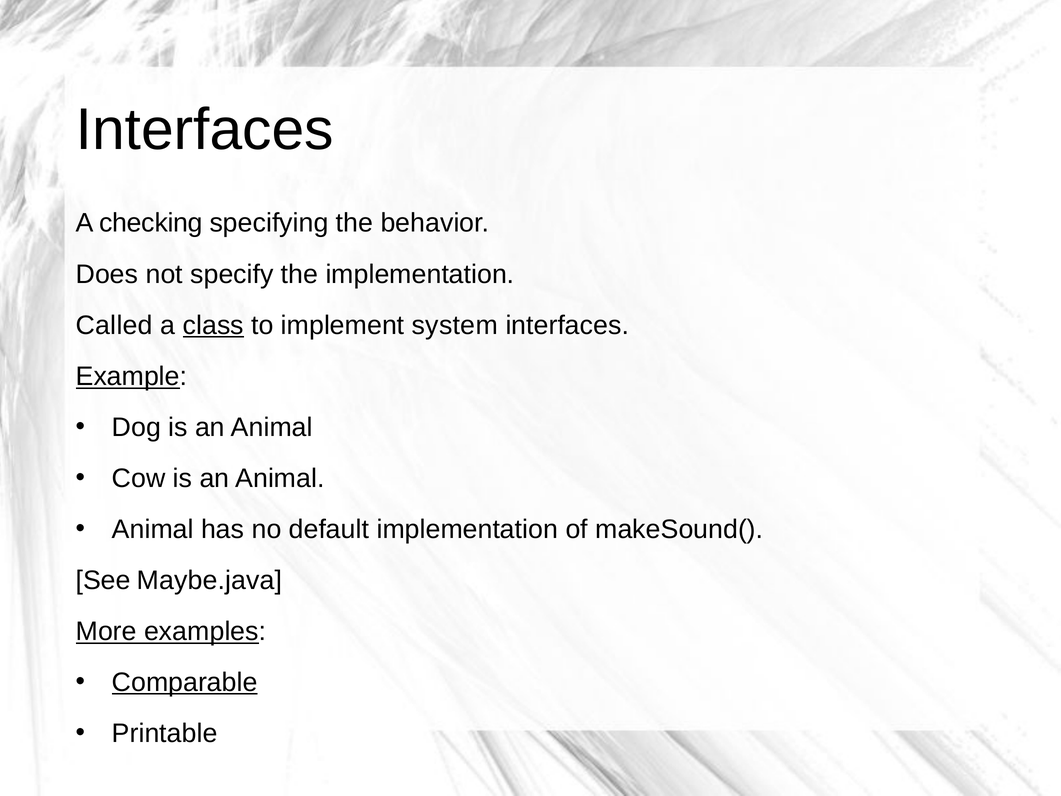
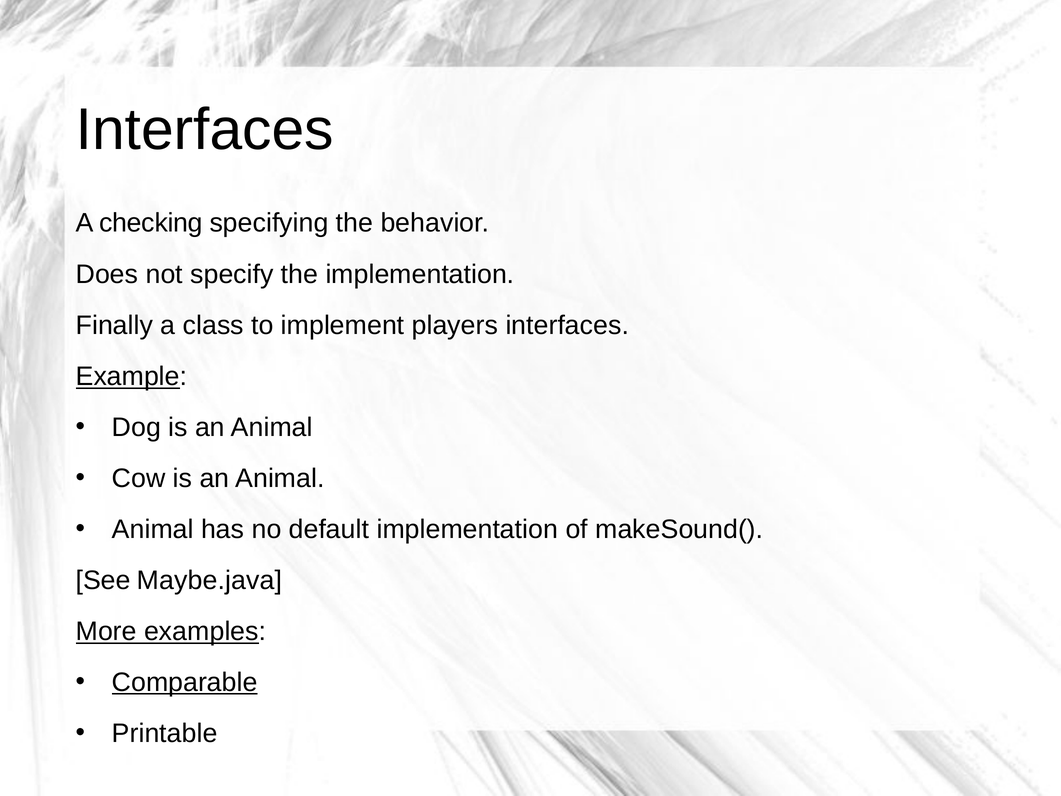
Called: Called -> Finally
class underline: present -> none
system: system -> players
